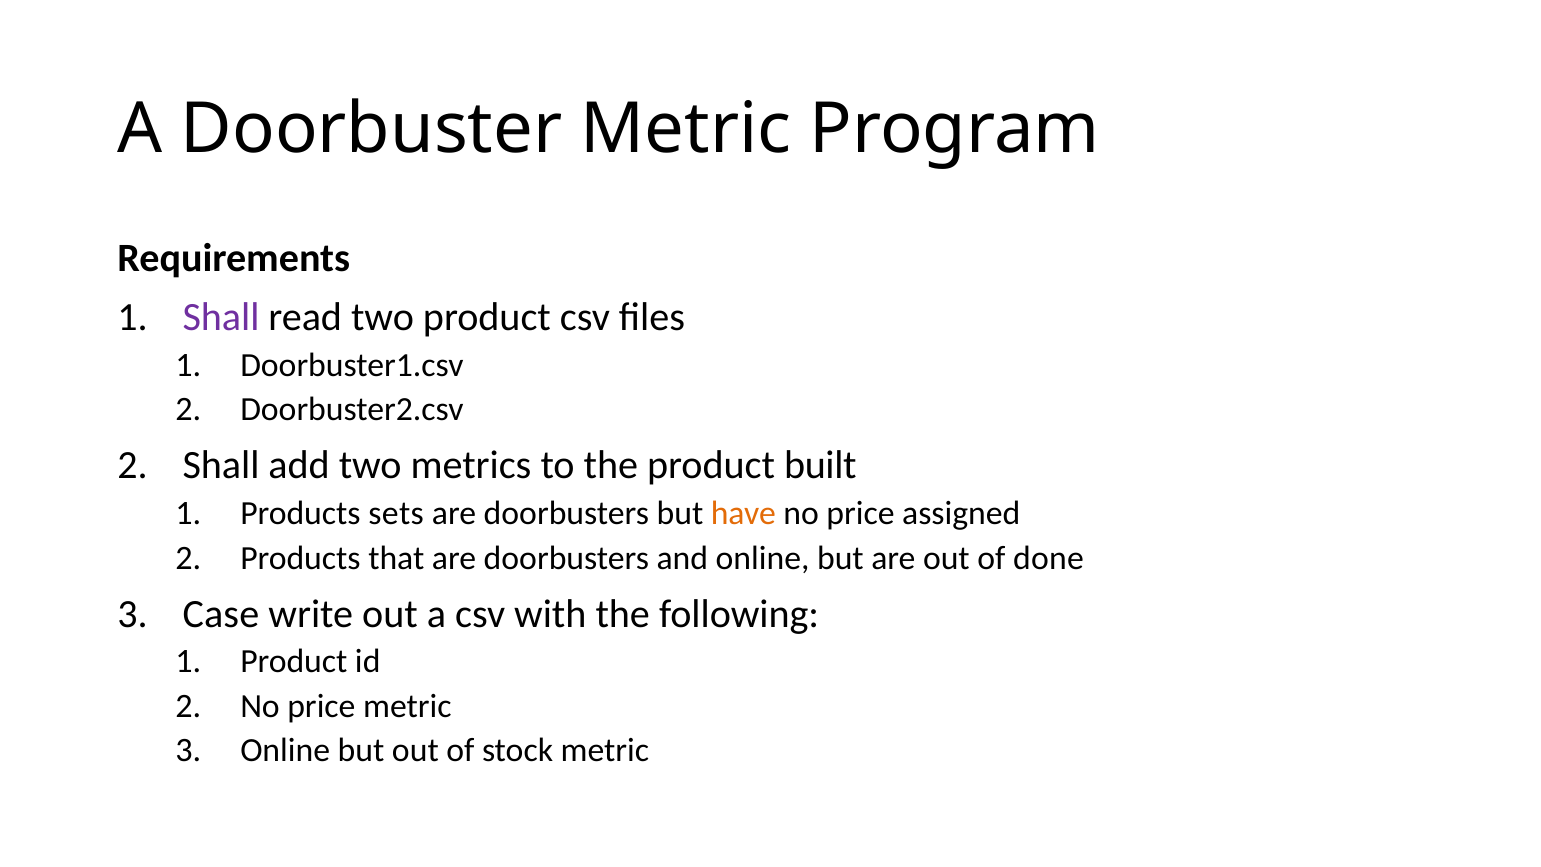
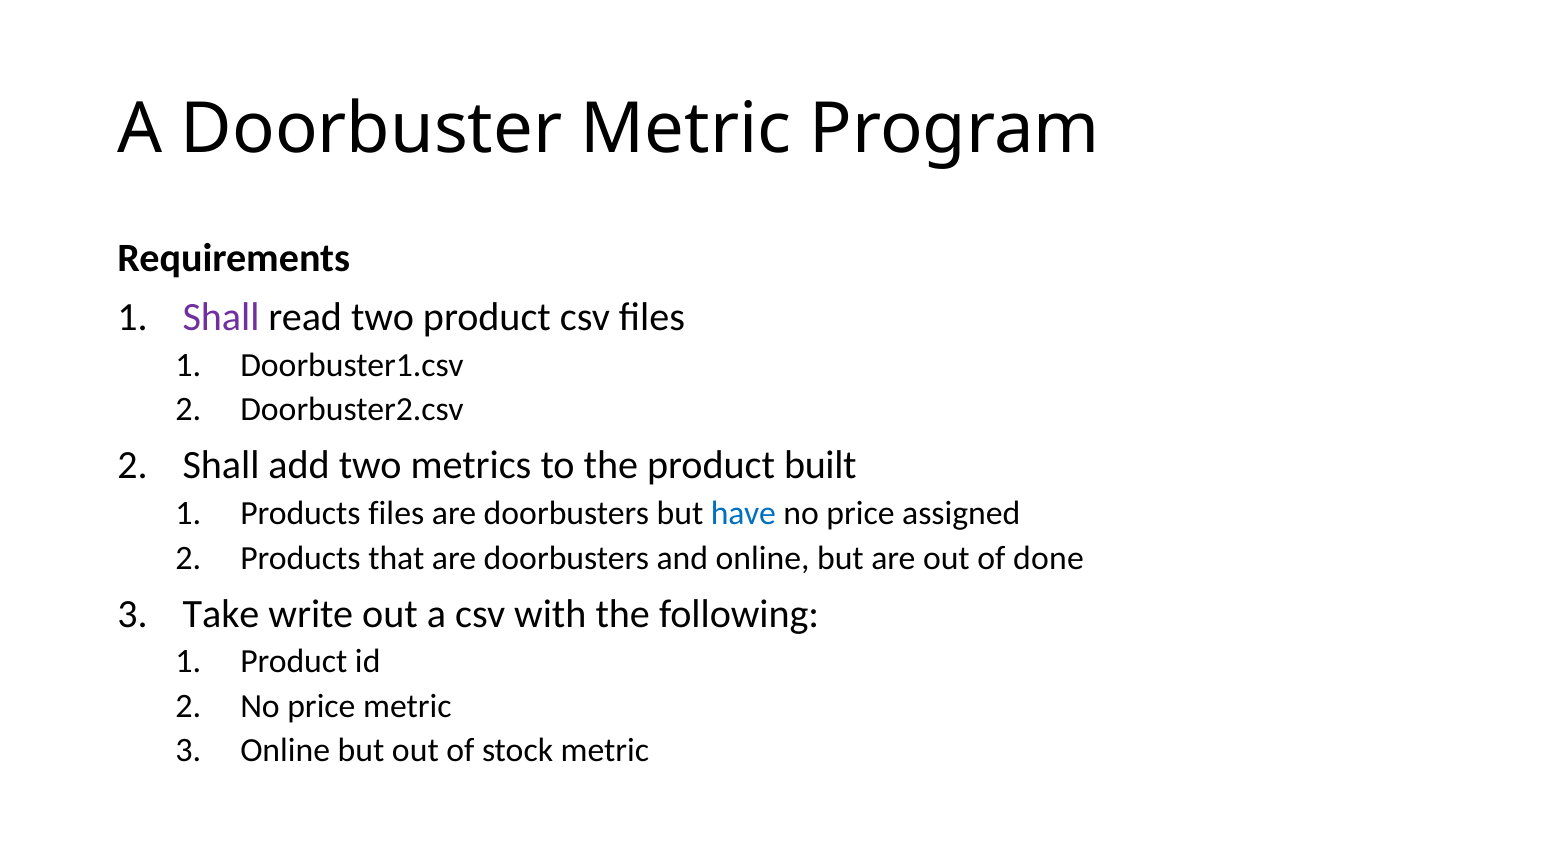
Products sets: sets -> files
have colour: orange -> blue
Case: Case -> Take
